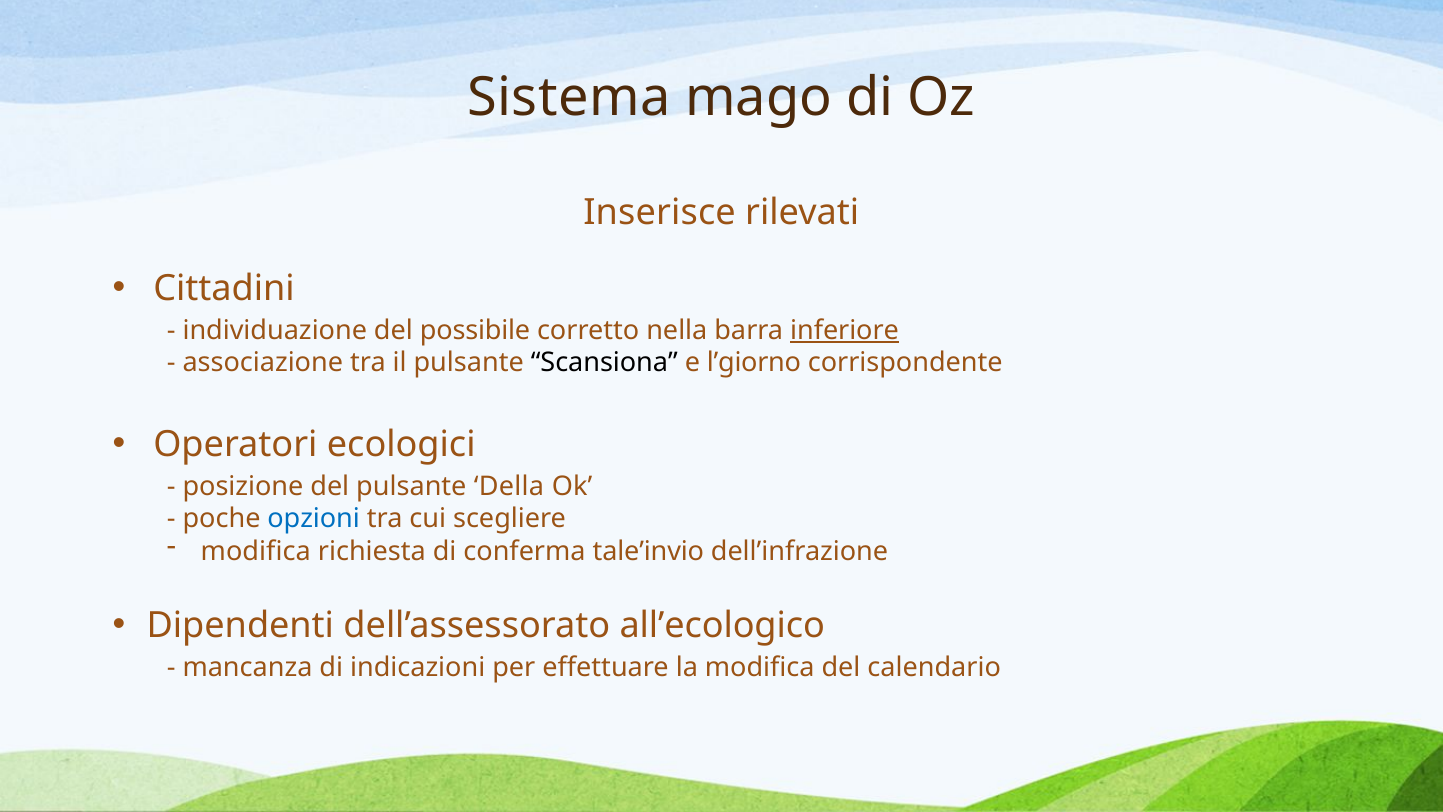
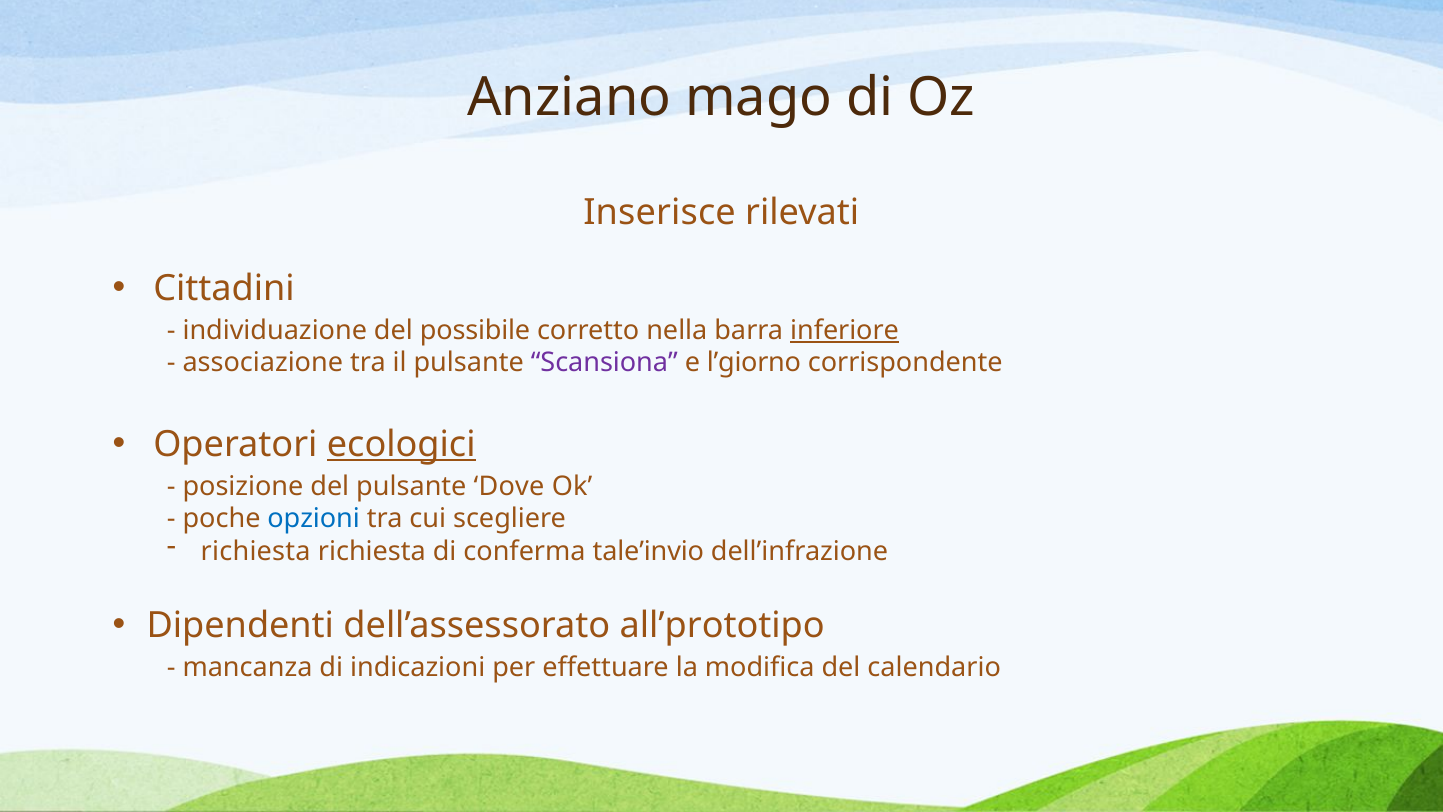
Sistema: Sistema -> Anziano
Scansiona colour: black -> purple
ecologici underline: none -> present
Della: Della -> Dove
modifica at (256, 551): modifica -> richiesta
all’ecologico: all’ecologico -> all’prototipo
